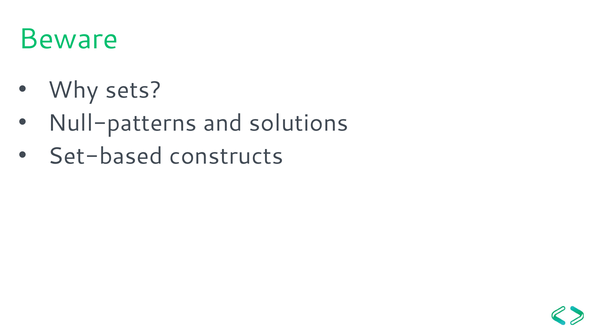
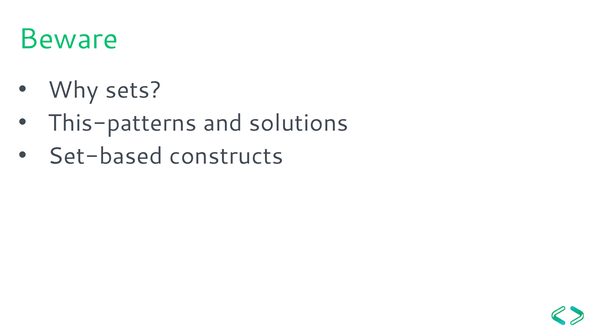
Null-patterns: Null-patterns -> This-patterns
